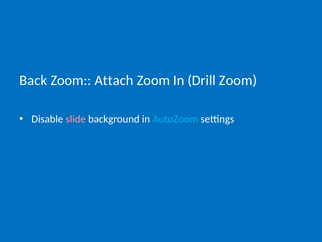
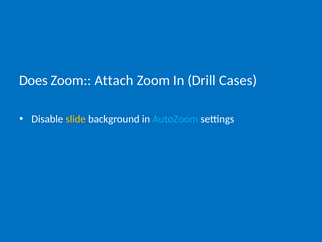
Back: Back -> Does
Drill Zoom: Zoom -> Cases
slide colour: pink -> yellow
